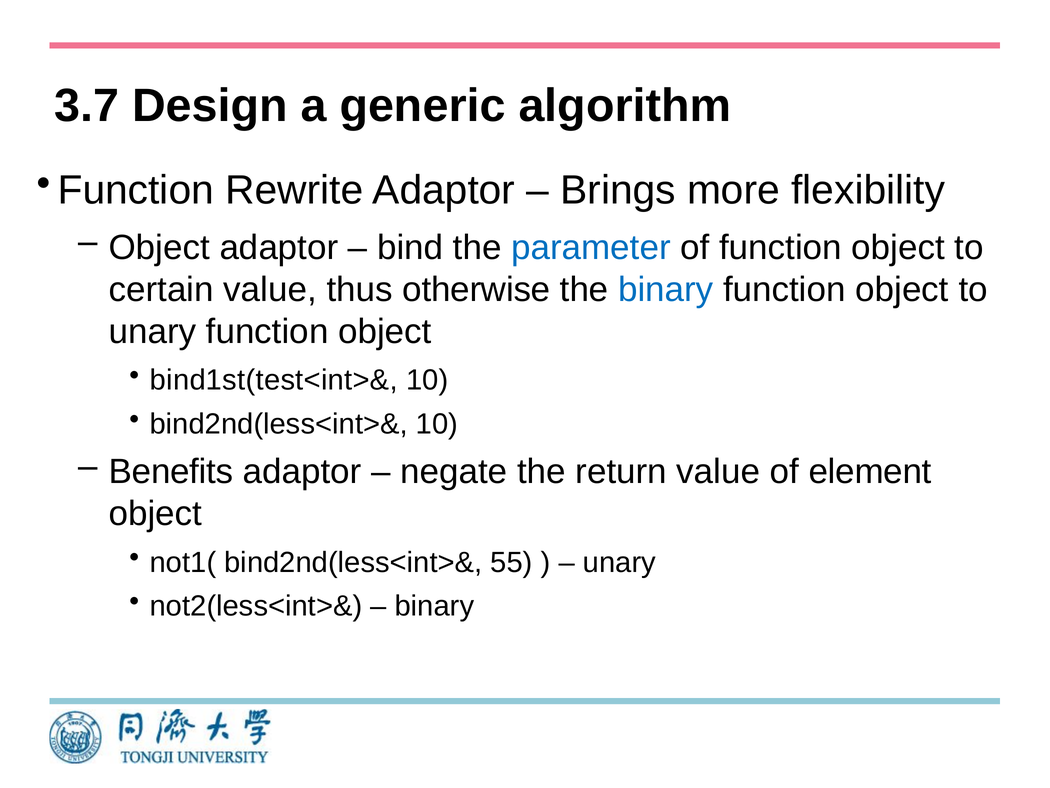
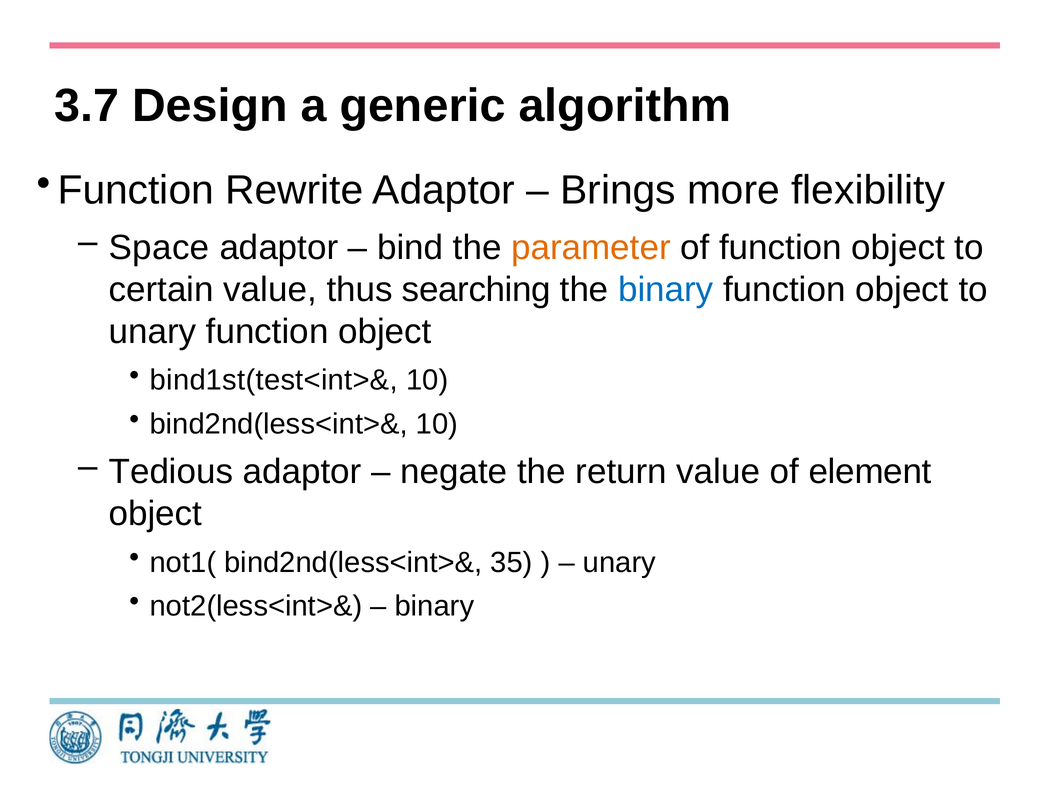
Object at (159, 247): Object -> Space
parameter colour: blue -> orange
otherwise: otherwise -> searching
Benefits: Benefits -> Tedious
55: 55 -> 35
